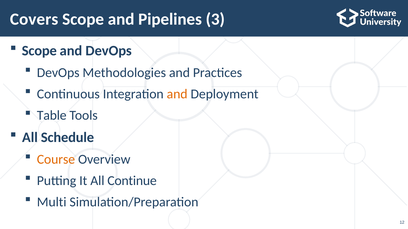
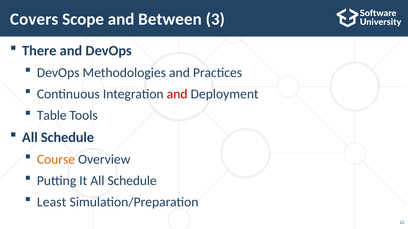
Pipelines: Pipelines -> Between
Scope at (39, 51): Scope -> There
and at (177, 94) colour: orange -> red
It All Continue: Continue -> Schedule
Multi: Multi -> Least
